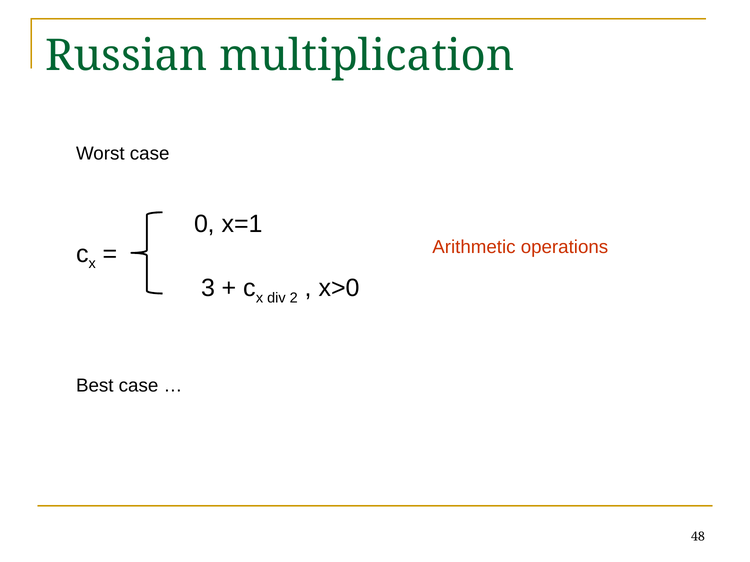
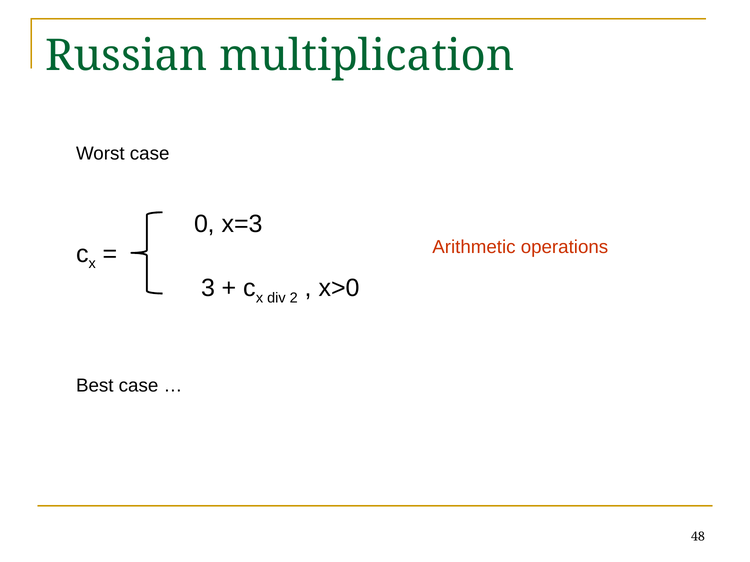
x=1: x=1 -> x=3
